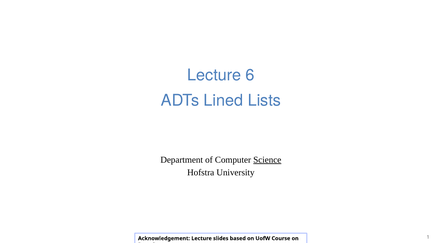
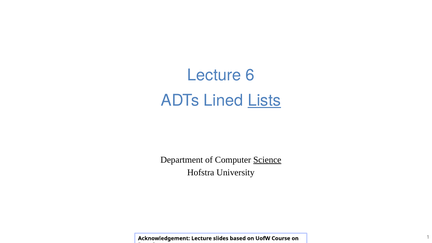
Lists underline: none -> present
